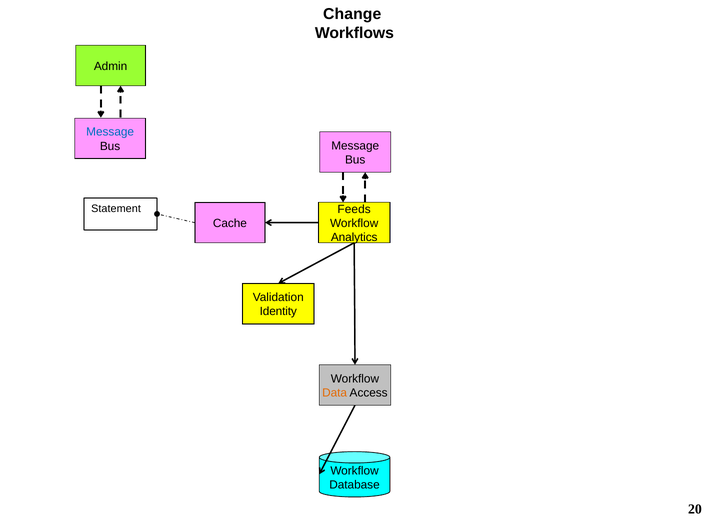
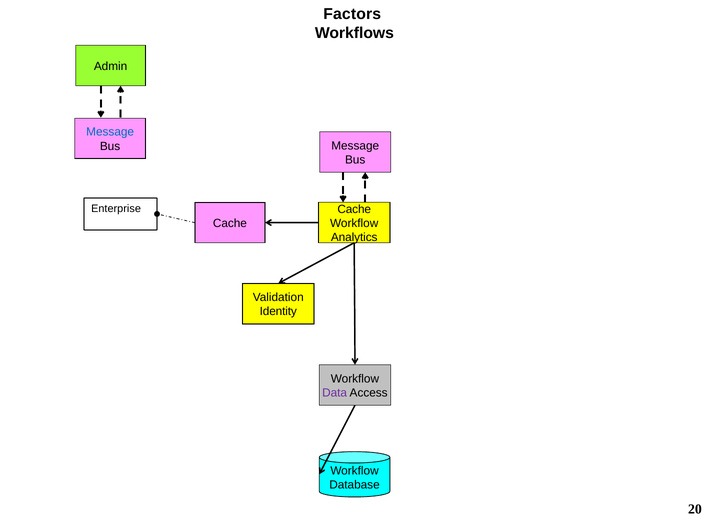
Change: Change -> Factors
Feeds at (354, 209): Feeds -> Cache
Statement: Statement -> Enterprise
Data colour: orange -> purple
